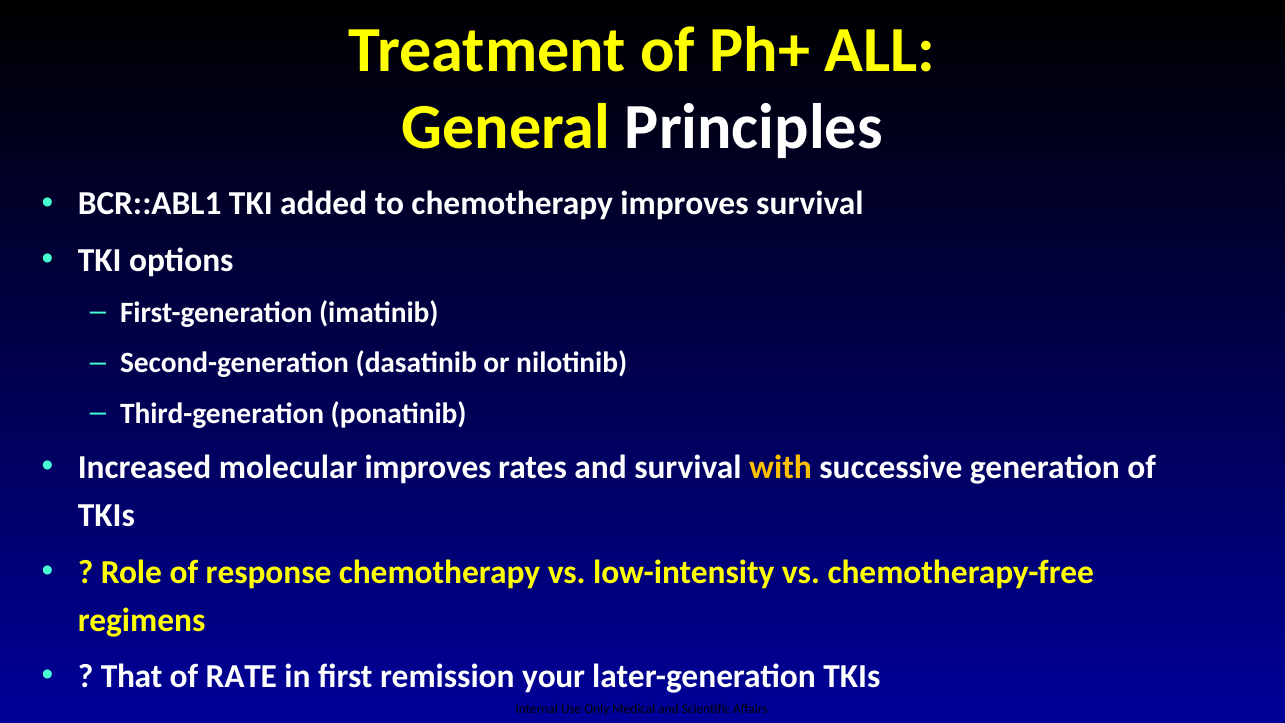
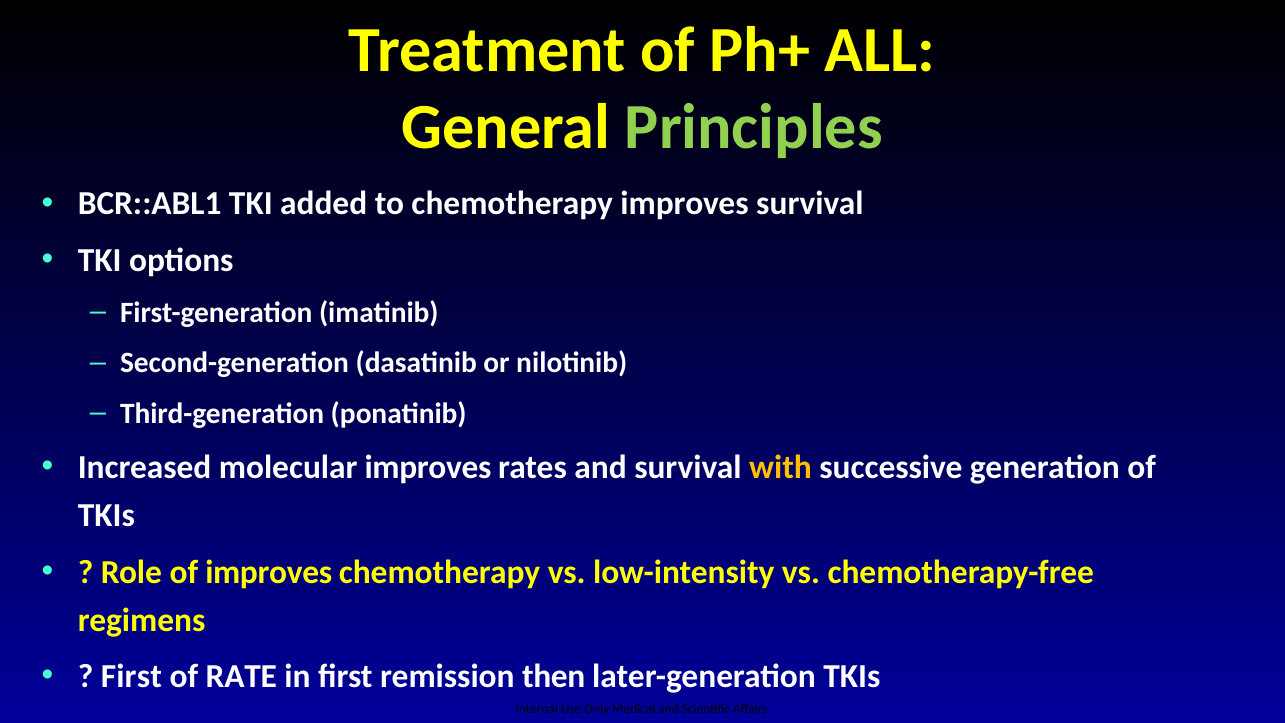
Principles colour: white -> light green
of response: response -> improves
That at (132, 676): That -> First
your: your -> then
